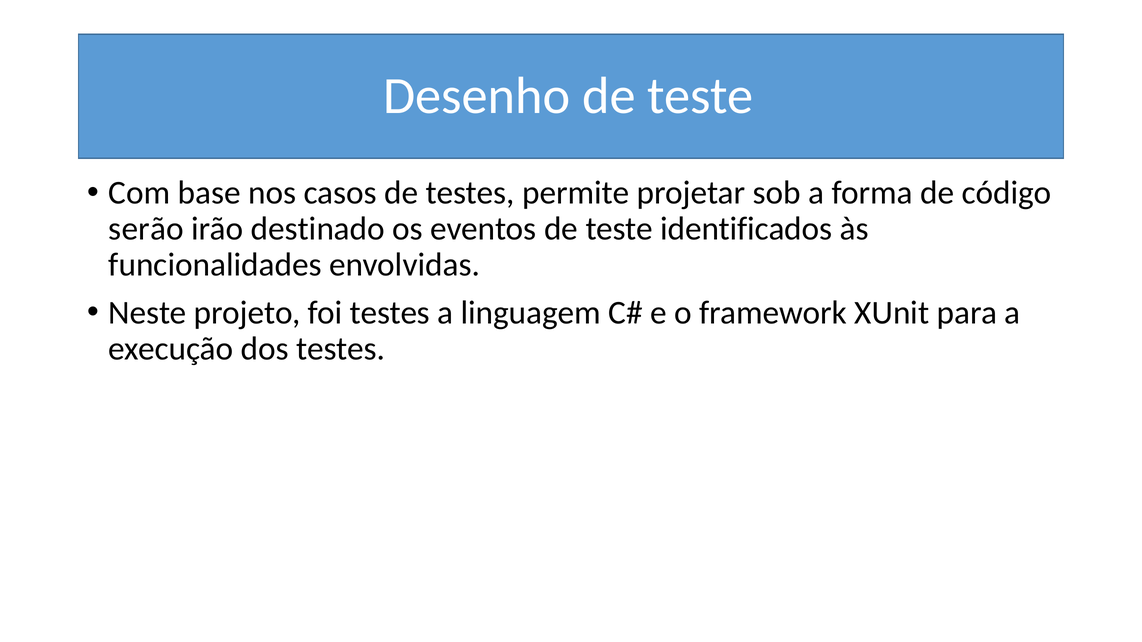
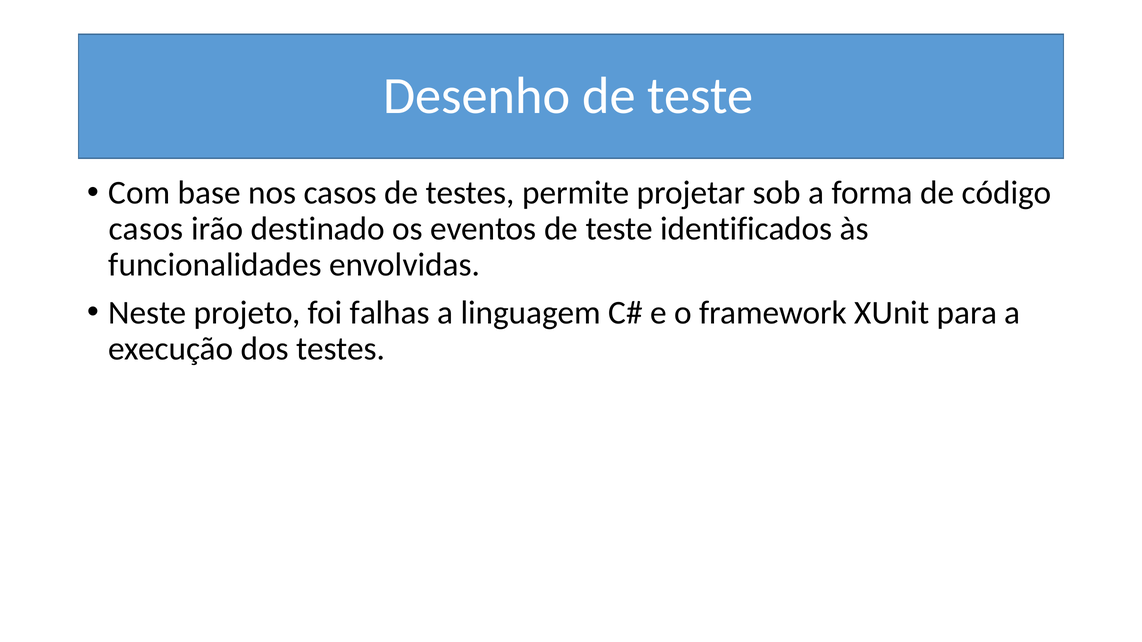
serão at (146, 229): serão -> casos
foi testes: testes -> falhas
